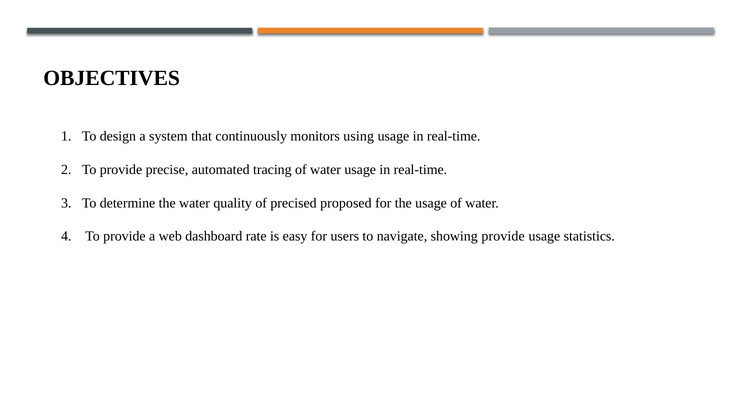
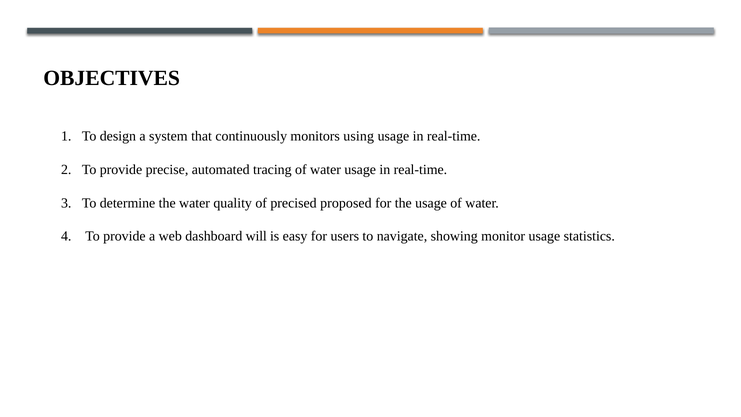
rate: rate -> will
showing provide: provide -> monitor
